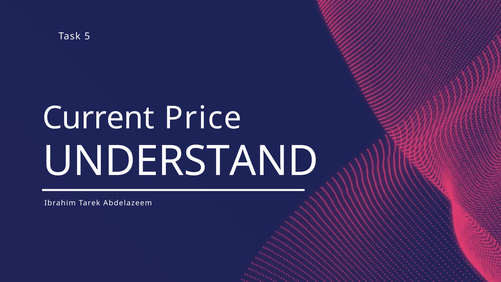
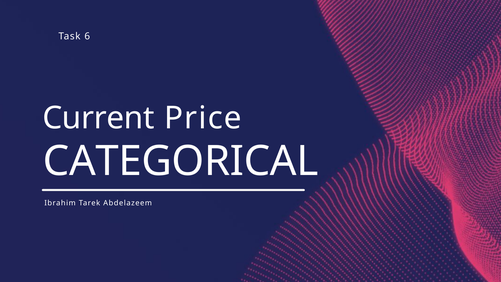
5: 5 -> 6
UNDERSTAND: UNDERSTAND -> CATEGORICAL
